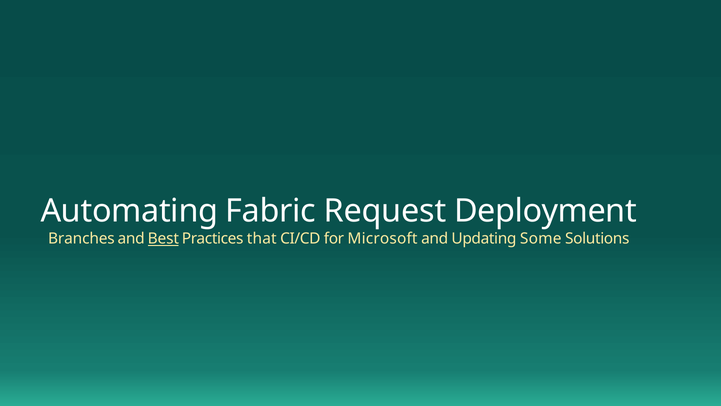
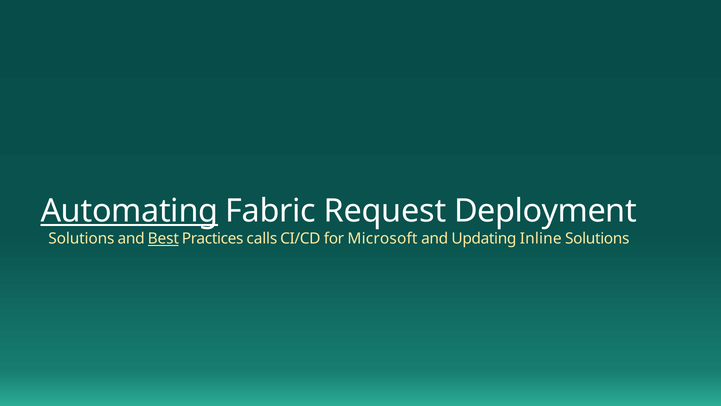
Automating underline: none -> present
Branches at (81, 239): Branches -> Solutions
that: that -> calls
Some: Some -> Inline
